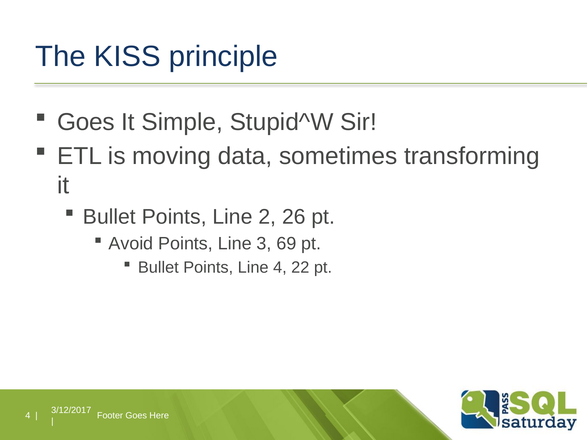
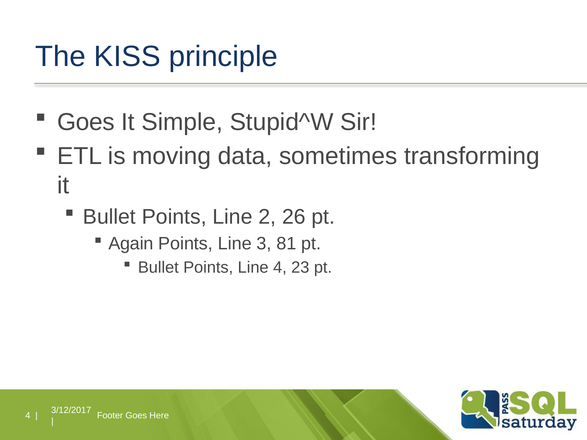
Avoid: Avoid -> Again
69: 69 -> 81
22: 22 -> 23
